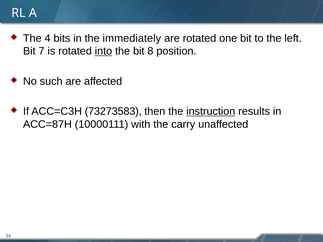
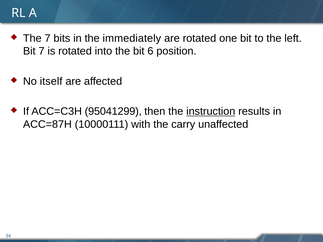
The 4: 4 -> 7
into underline: present -> none
8: 8 -> 6
such: such -> itself
73273583: 73273583 -> 95041299
